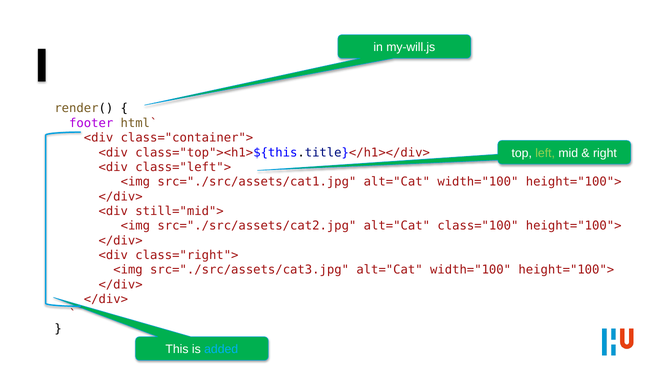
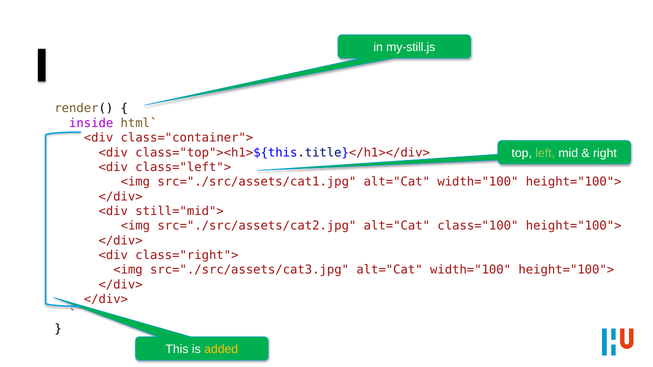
my-will.js: my-will.js -> my-still.js
footer: footer -> inside
added colour: light blue -> yellow
